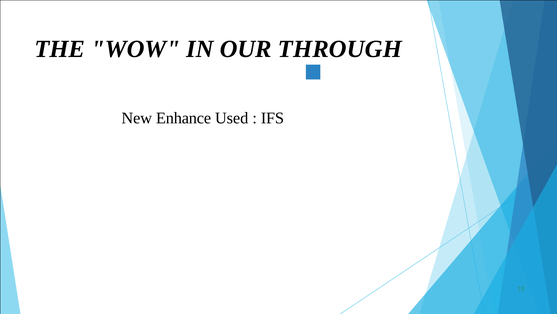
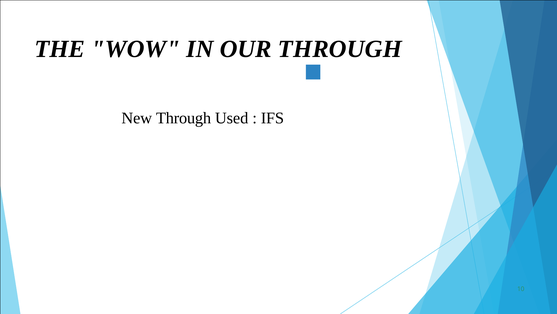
New Enhance: Enhance -> Through
